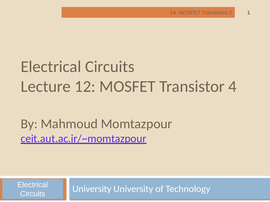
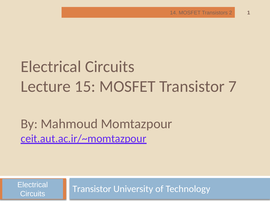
12: 12 -> 15
4: 4 -> 7
University at (92, 189): University -> Transistor
